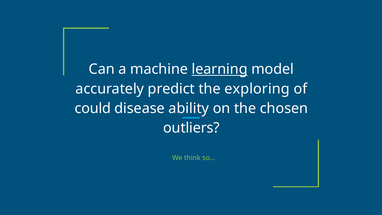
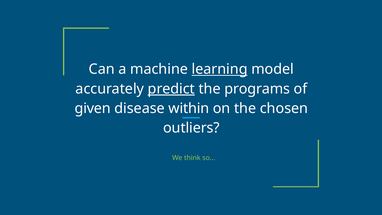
predict underline: none -> present
exploring: exploring -> programs
could: could -> given
ability: ability -> within
